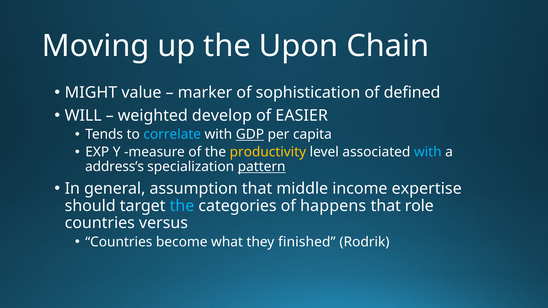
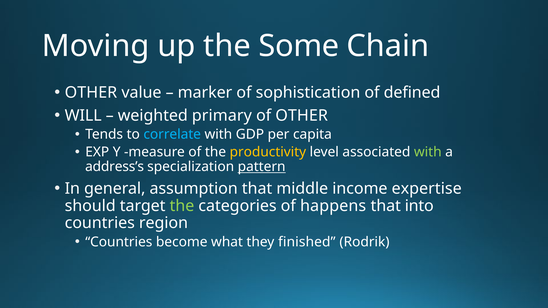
Upon: Upon -> Some
MIGHT at (91, 93): MIGHT -> OTHER
develop: develop -> primary
of EASIER: EASIER -> OTHER
GDP underline: present -> none
with at (428, 152) colour: light blue -> light green
the at (182, 206) colour: light blue -> light green
role: role -> into
versus: versus -> region
